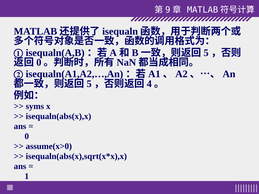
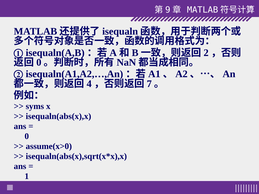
5 at (206, 53): 5 -> 2
5 at (89, 84): 5 -> 4
4: 4 -> 7
